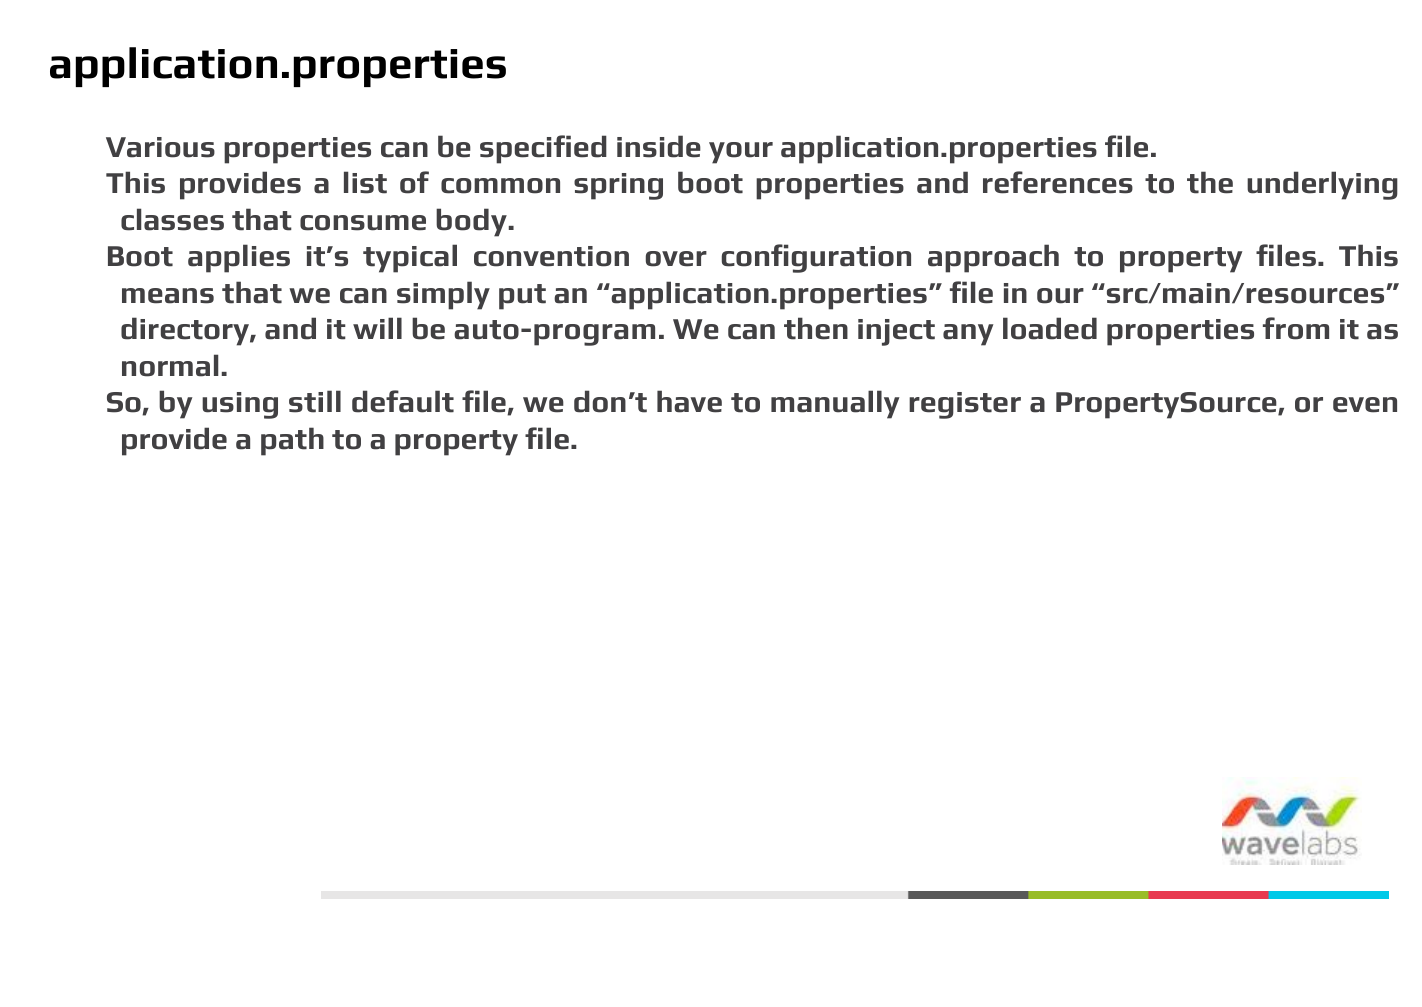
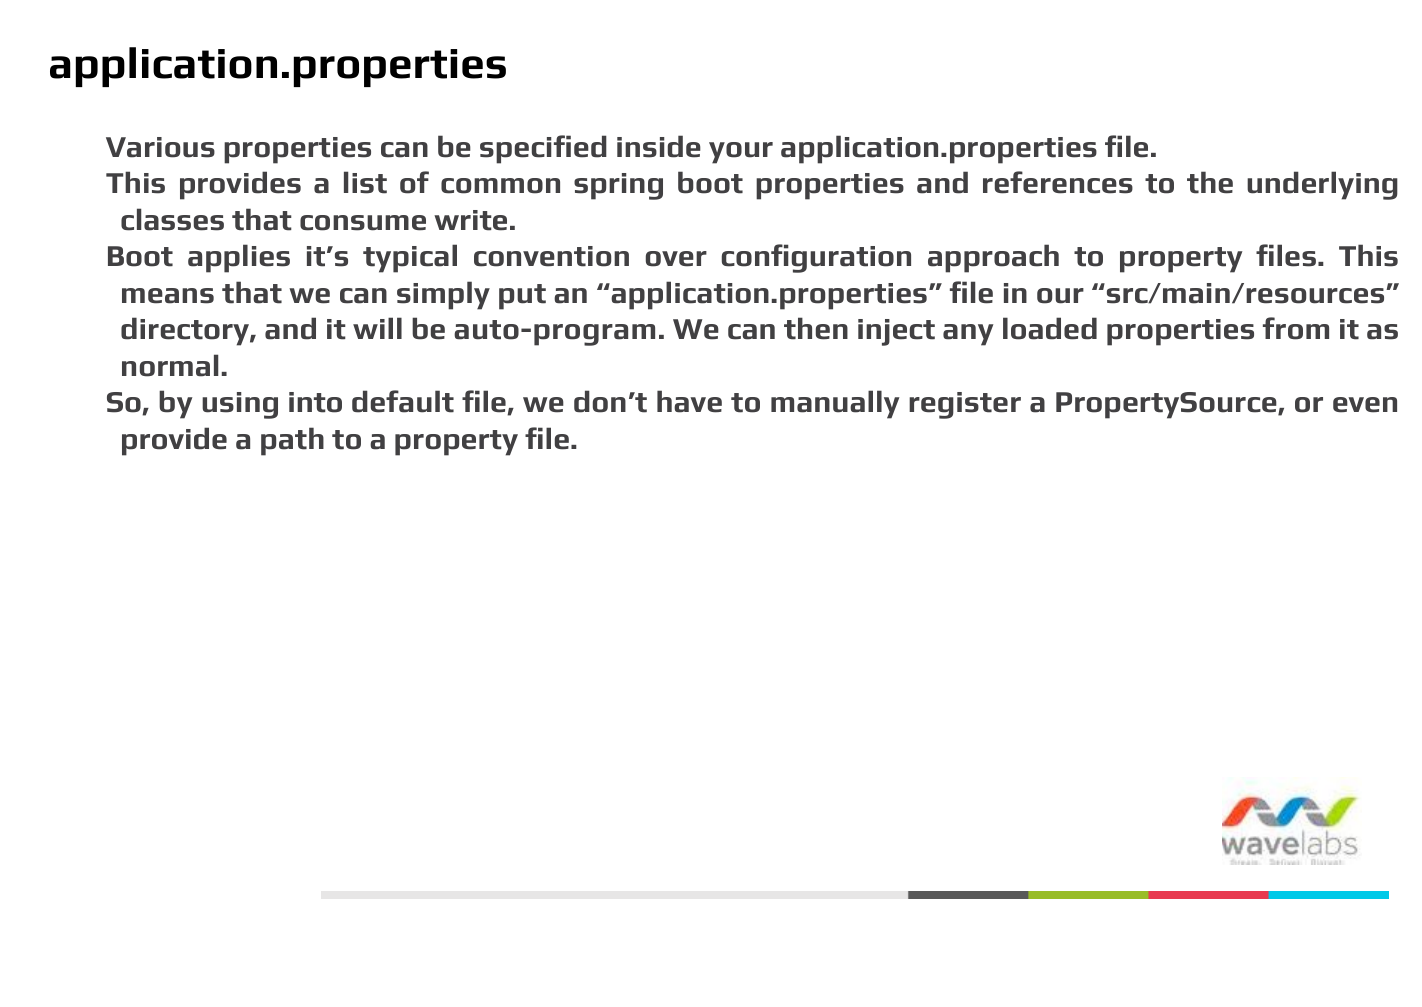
body: body -> write
still: still -> into
